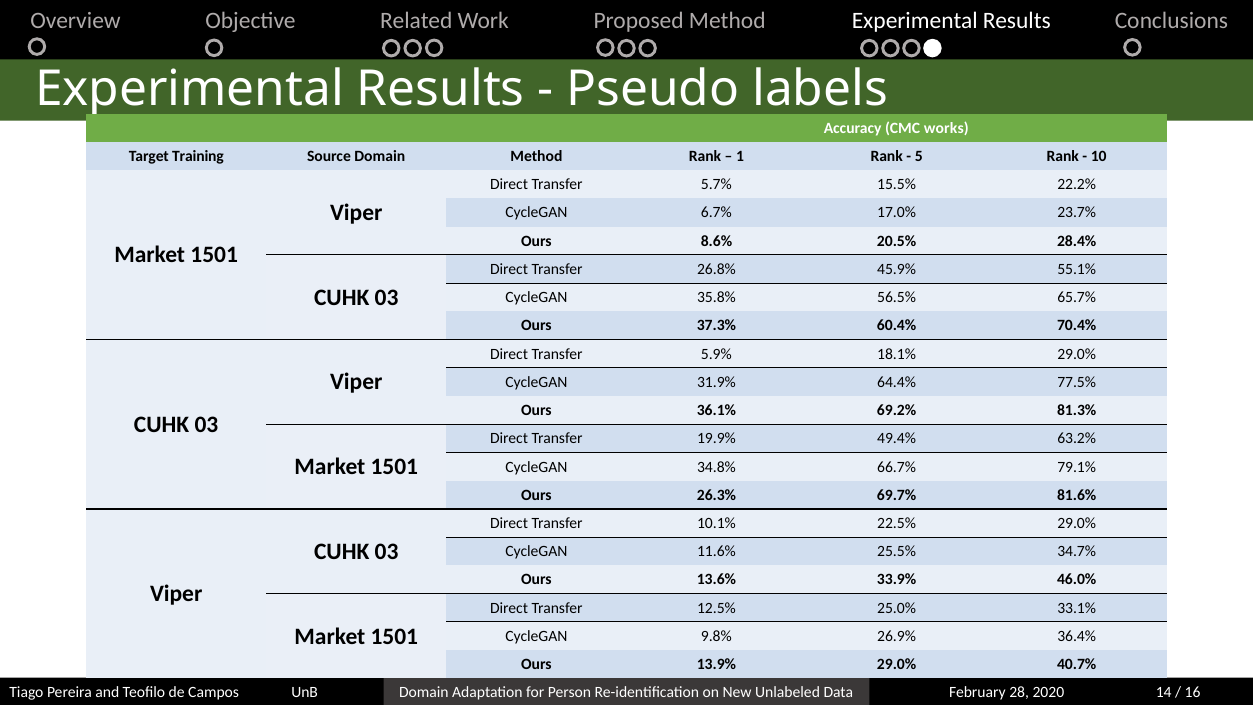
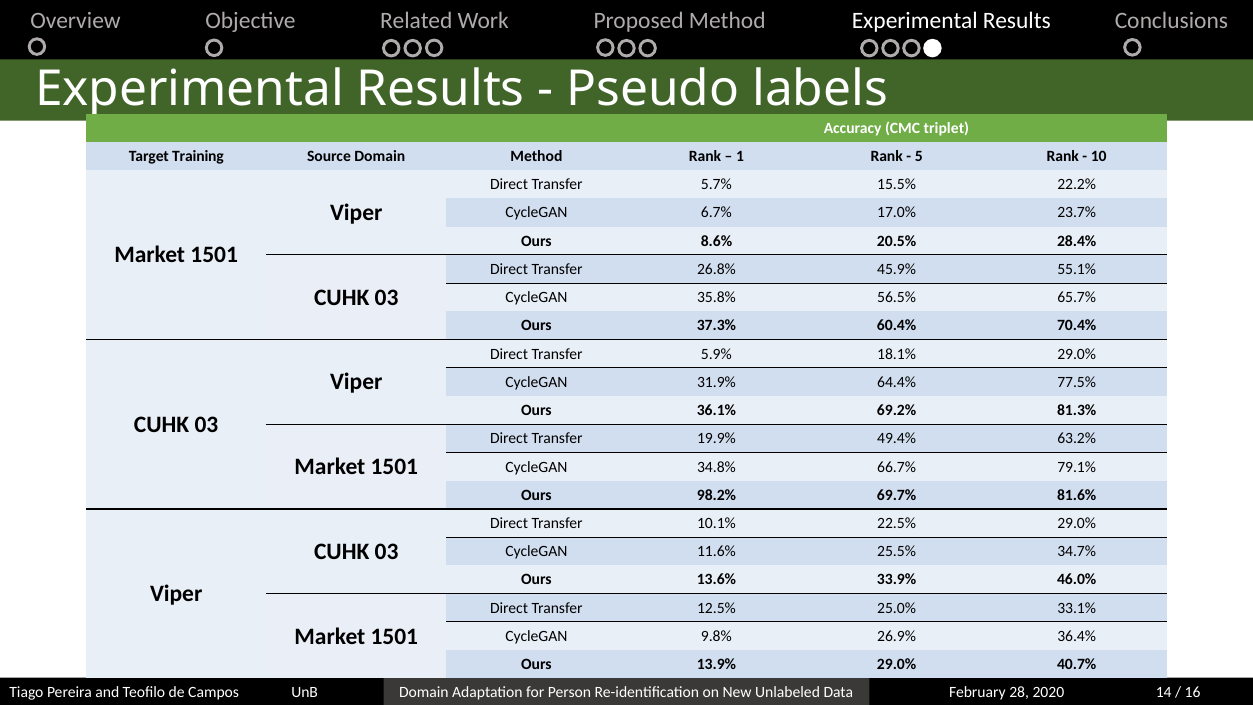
works: works -> triplet
26.3%: 26.3% -> 98.2%
